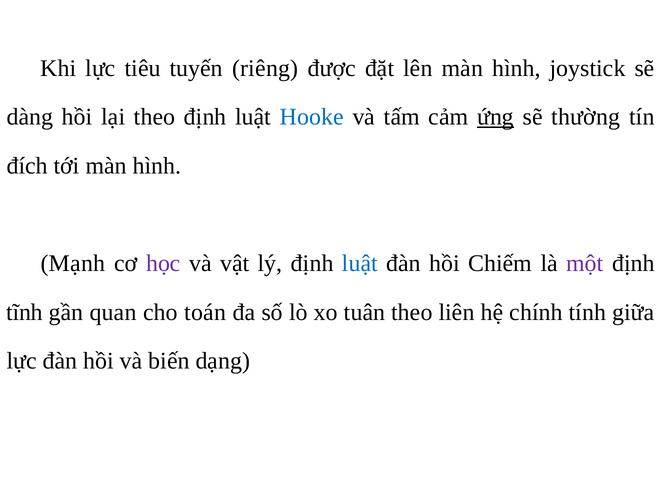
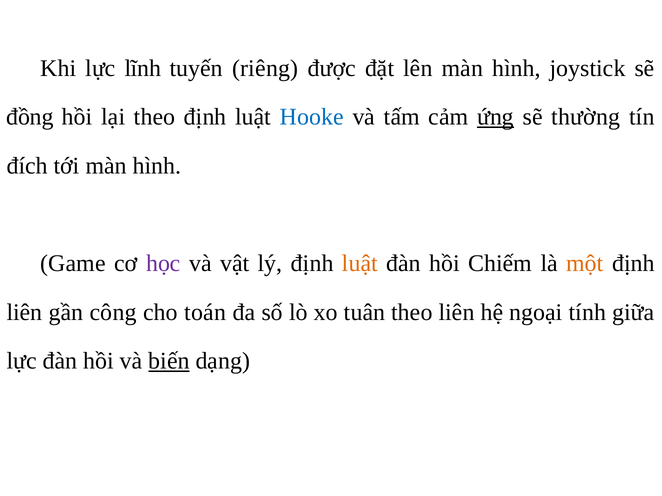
tiêu: tiêu -> lĩnh
dàng: dàng -> đồng
Mạnh: Mạnh -> Game
luật at (360, 264) colour: blue -> orange
một colour: purple -> orange
tĩnh at (25, 313): tĩnh -> liên
quan: quan -> công
chính: chính -> ngoại
biến underline: none -> present
